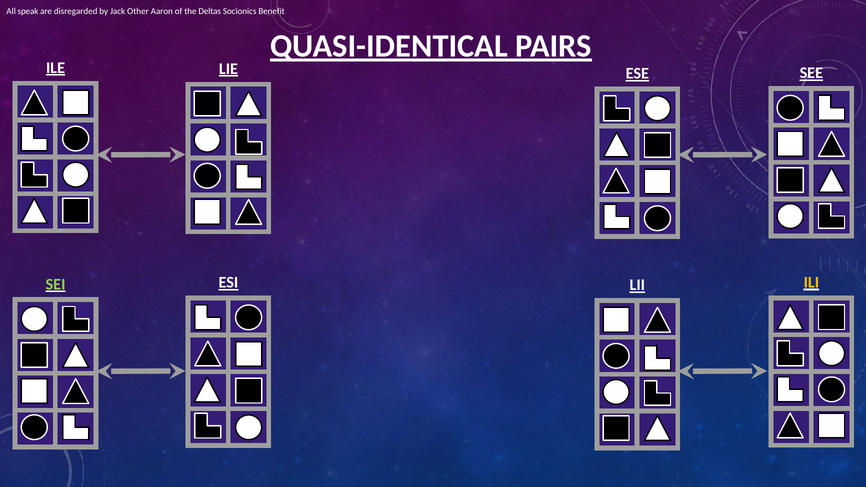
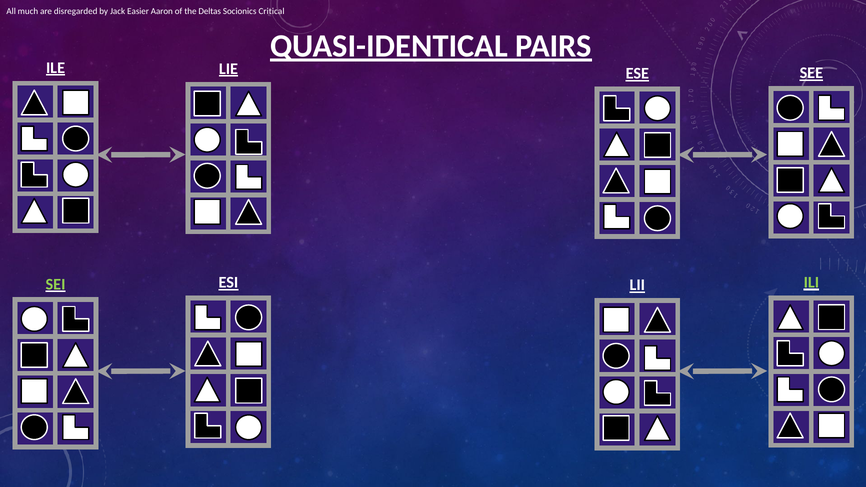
speak: speak -> much
Other: Other -> Easier
Benefit: Benefit -> Critical
ILI colour: yellow -> light green
